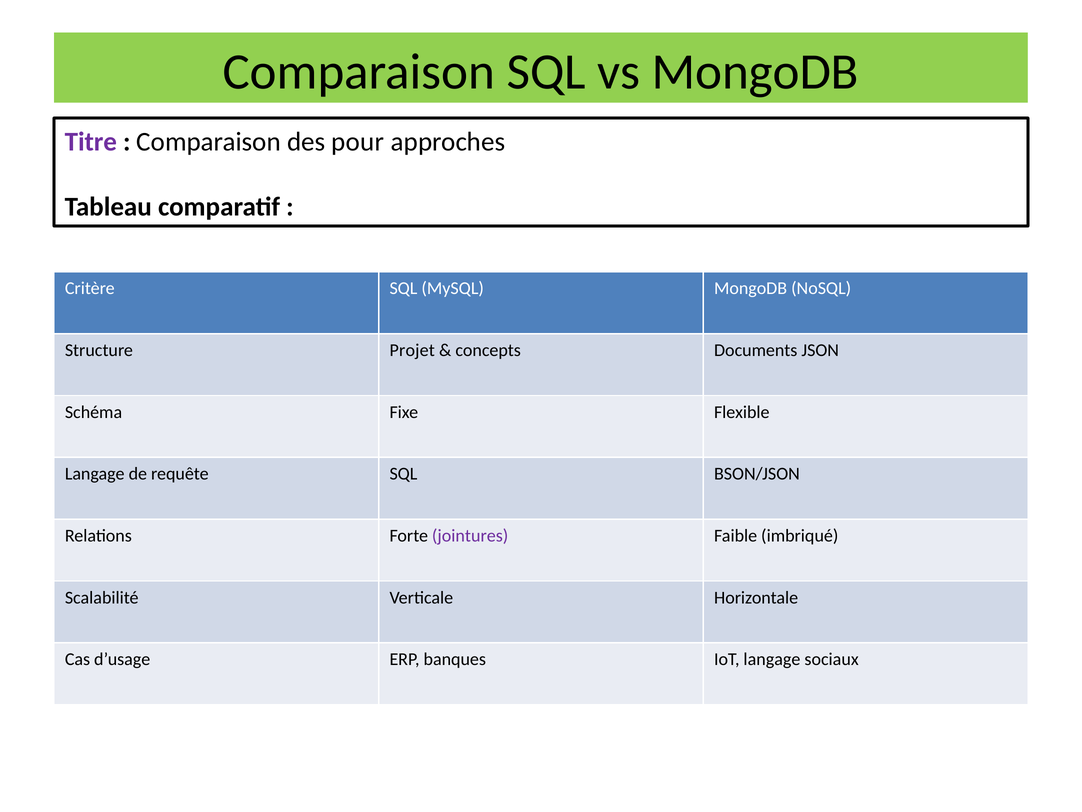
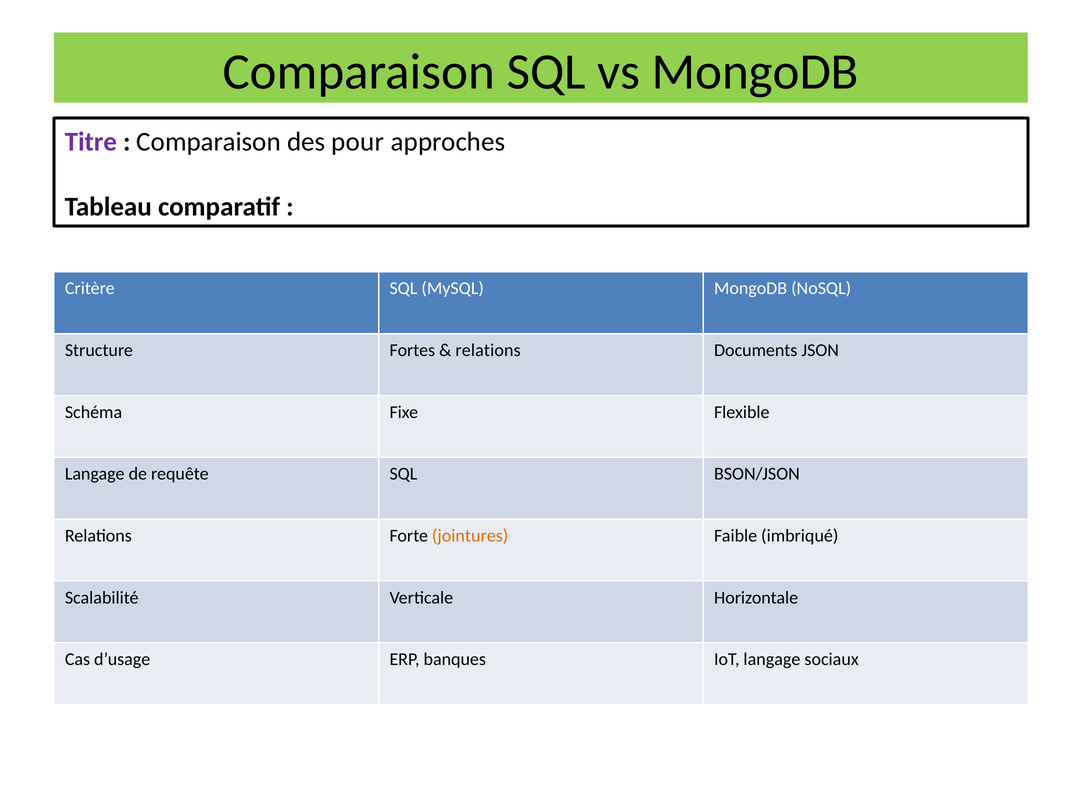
Projet: Projet -> Fortes
concepts at (488, 350): concepts -> relations
jointures colour: purple -> orange
